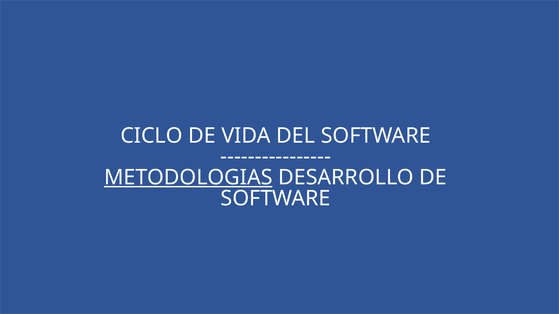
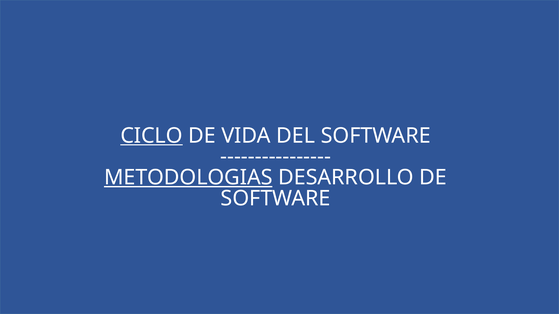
CICLO underline: none -> present
